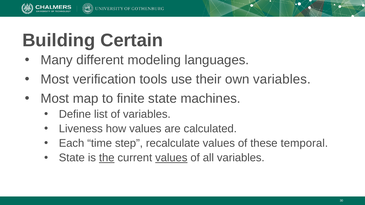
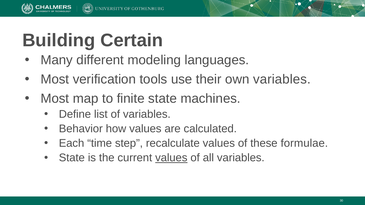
Liveness: Liveness -> Behavior
temporal: temporal -> formulae
the underline: present -> none
